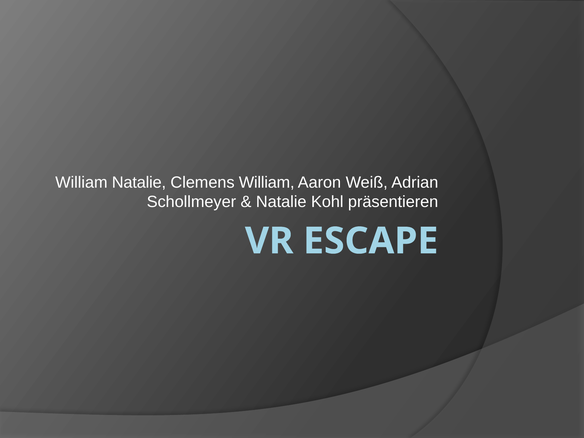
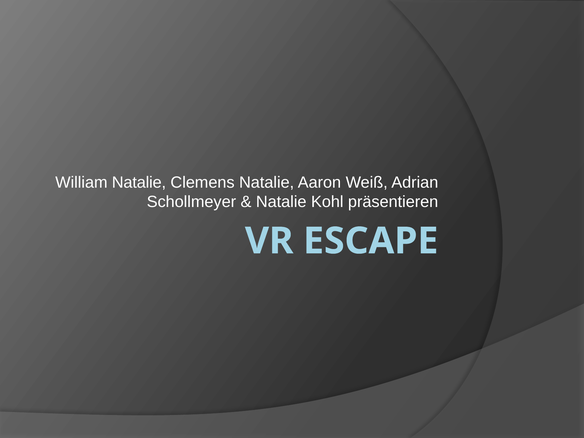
Clemens William: William -> Natalie
